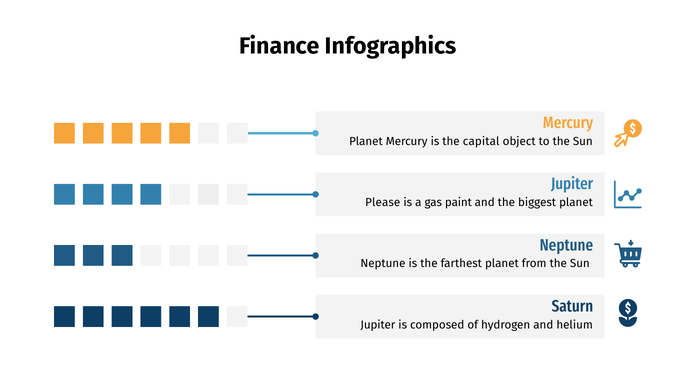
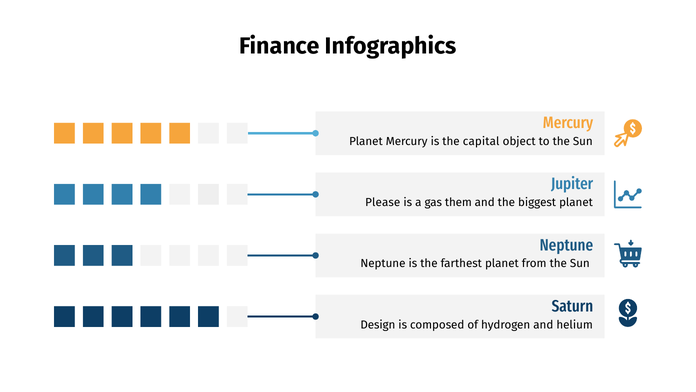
paint: paint -> them
Jupiter at (378, 324): Jupiter -> Design
